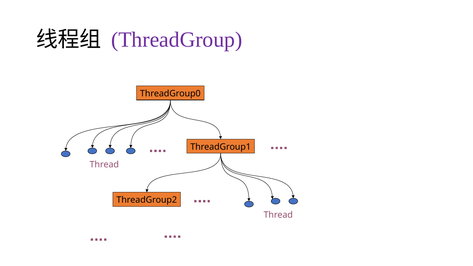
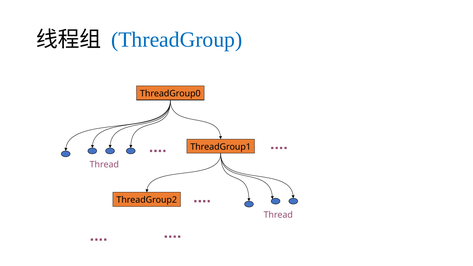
ThreadGroup colour: purple -> blue
